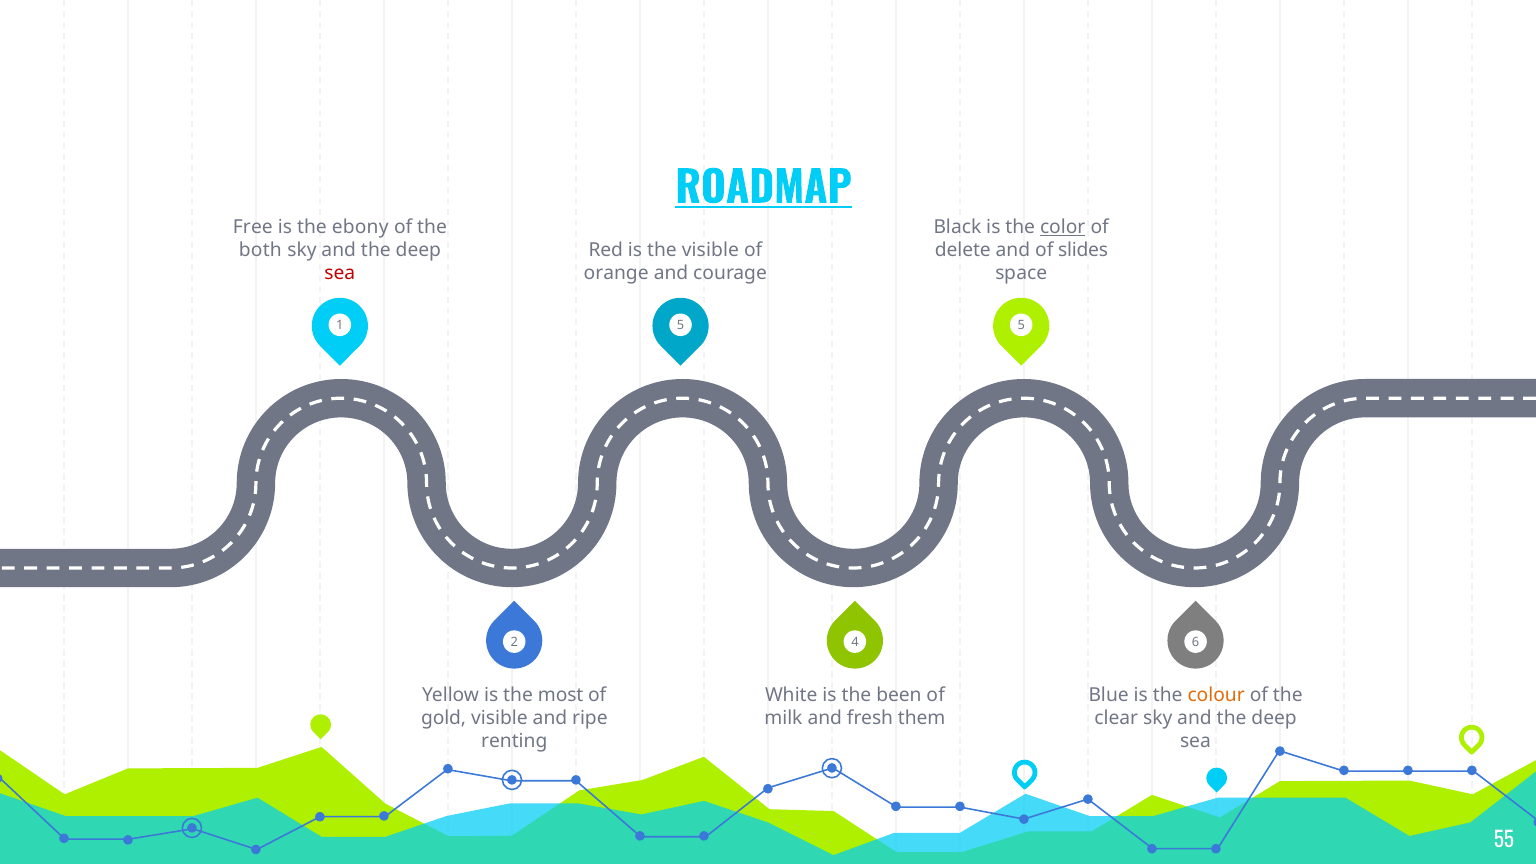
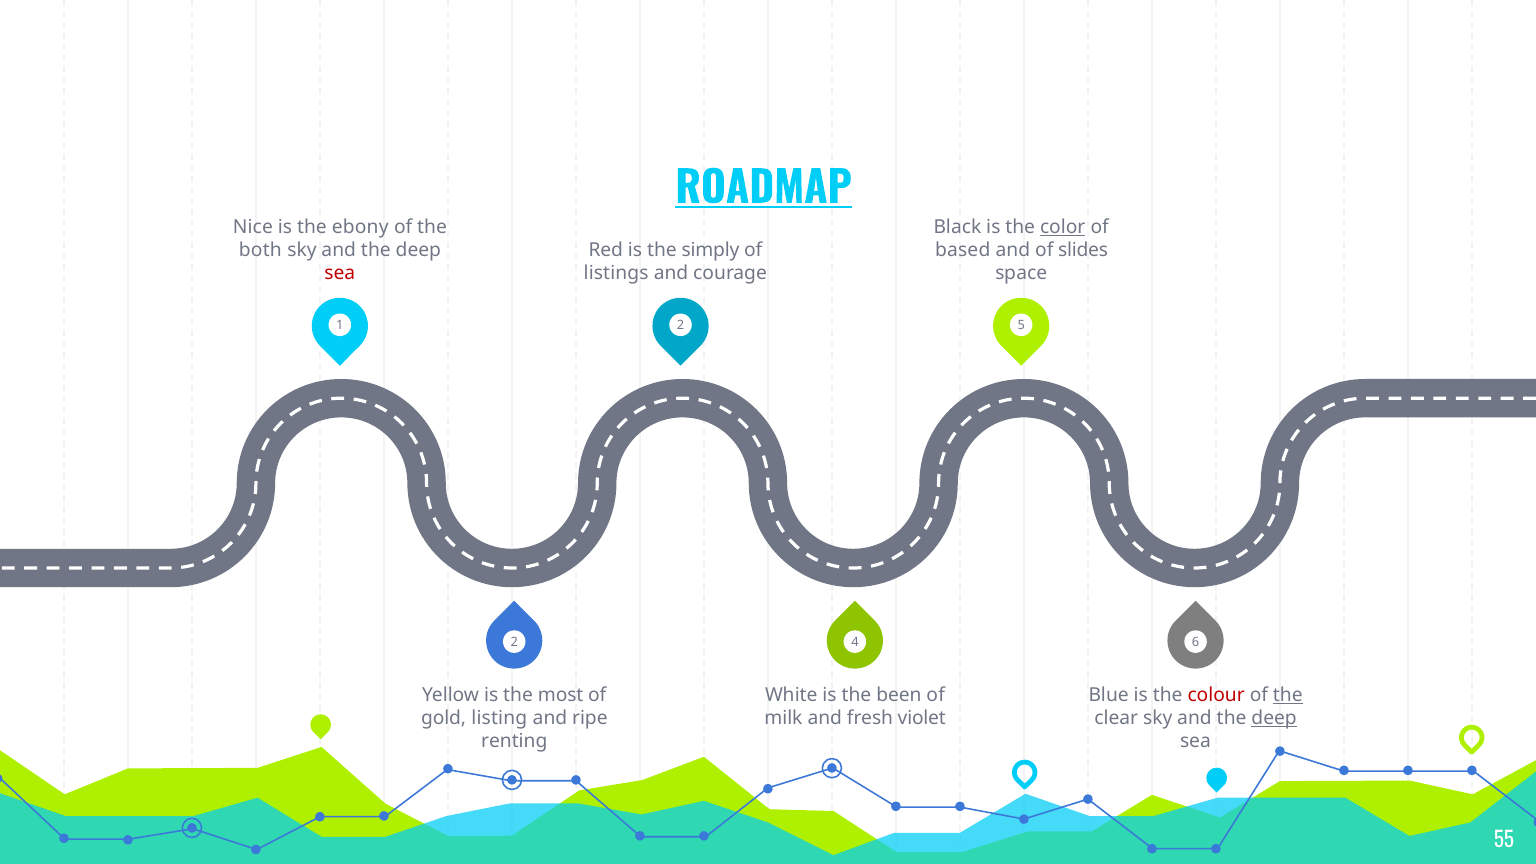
Free: Free -> Nice
the visible: visible -> simply
delete: delete -> based
orange: orange -> listings
1 5: 5 -> 2
colour colour: orange -> red
the at (1288, 695) underline: none -> present
gold visible: visible -> listing
them: them -> violet
deep at (1274, 719) underline: none -> present
